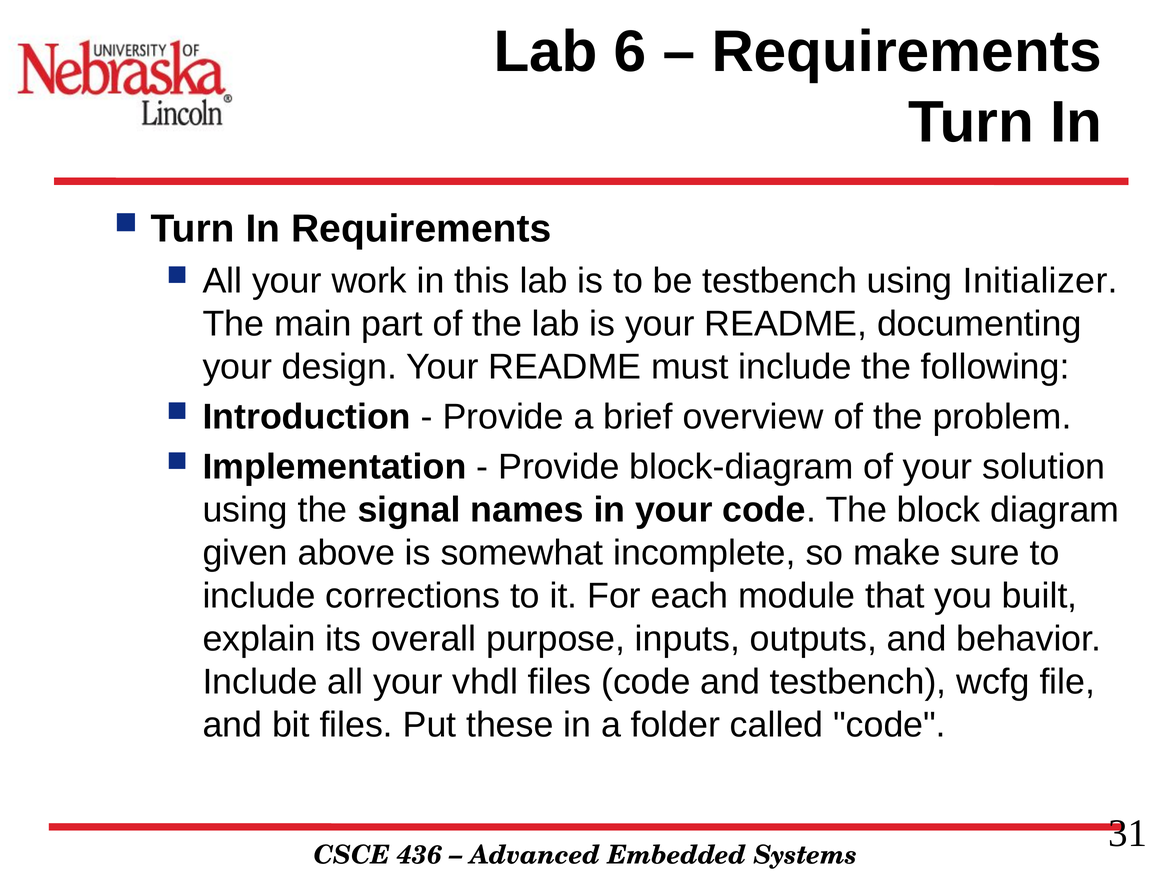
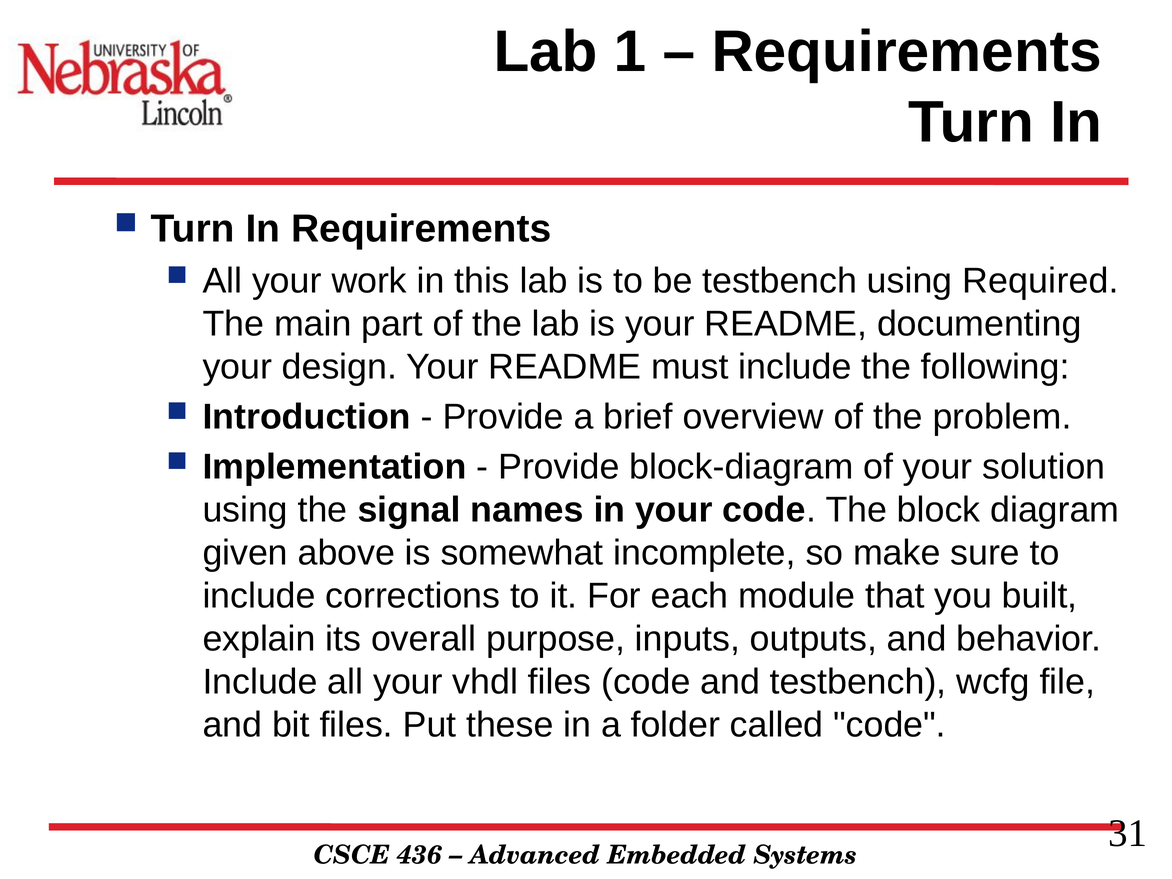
6: 6 -> 1
Initializer: Initializer -> Required
